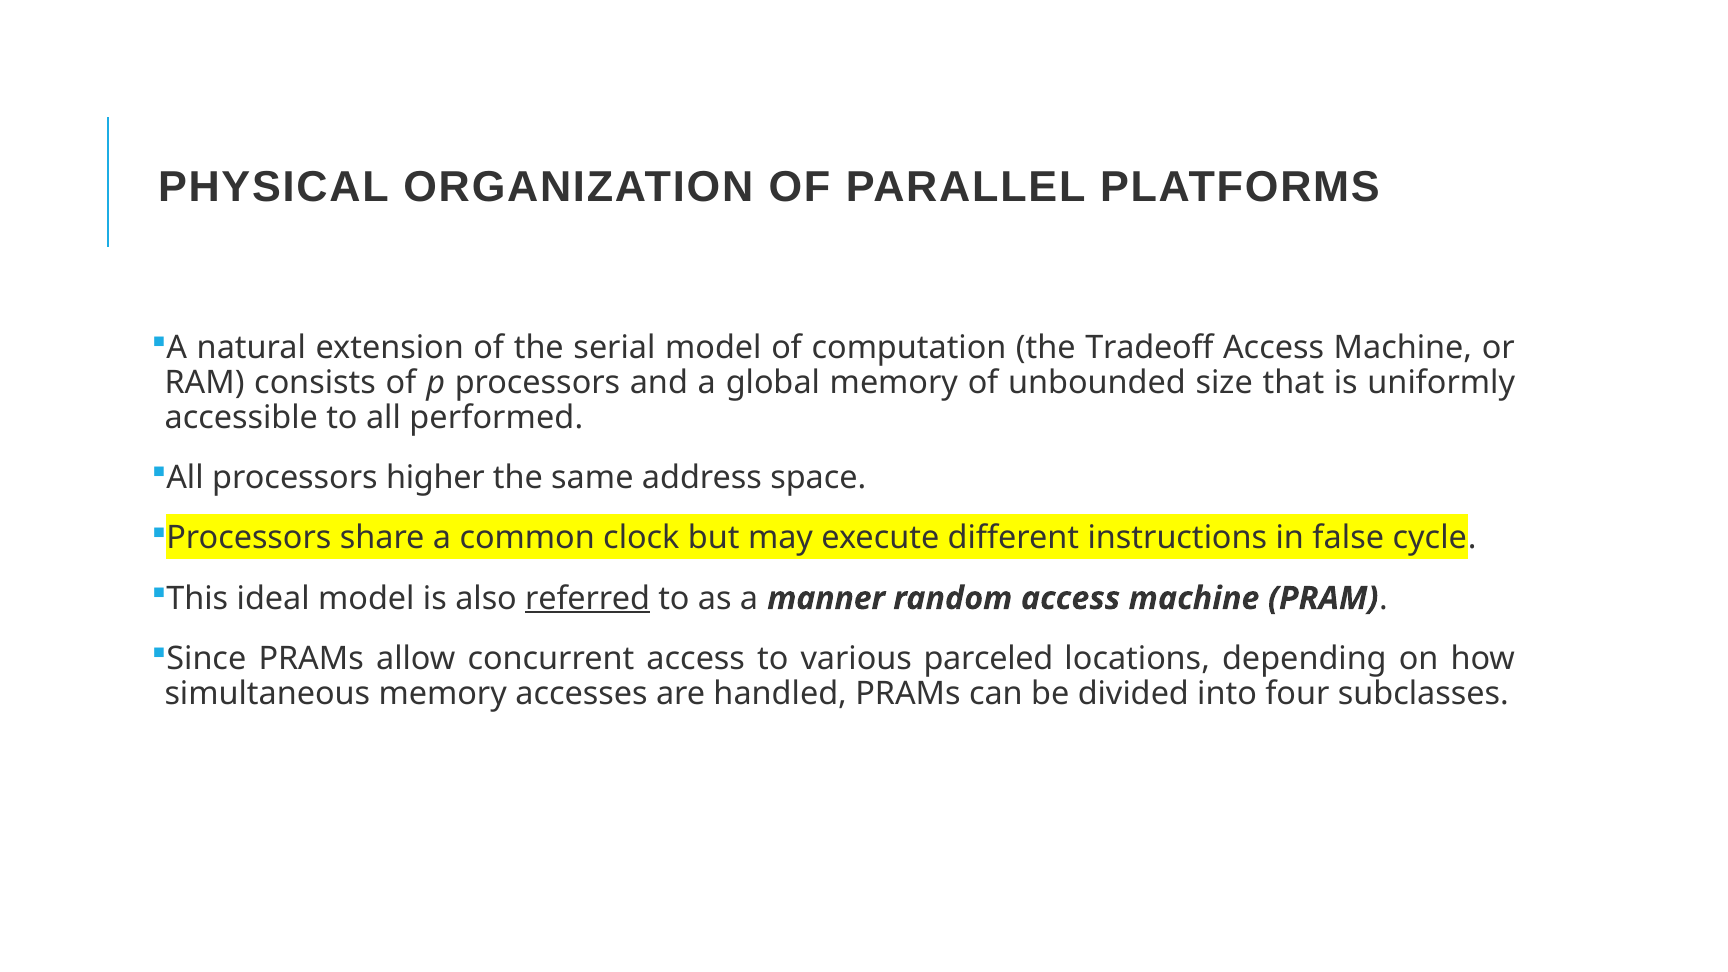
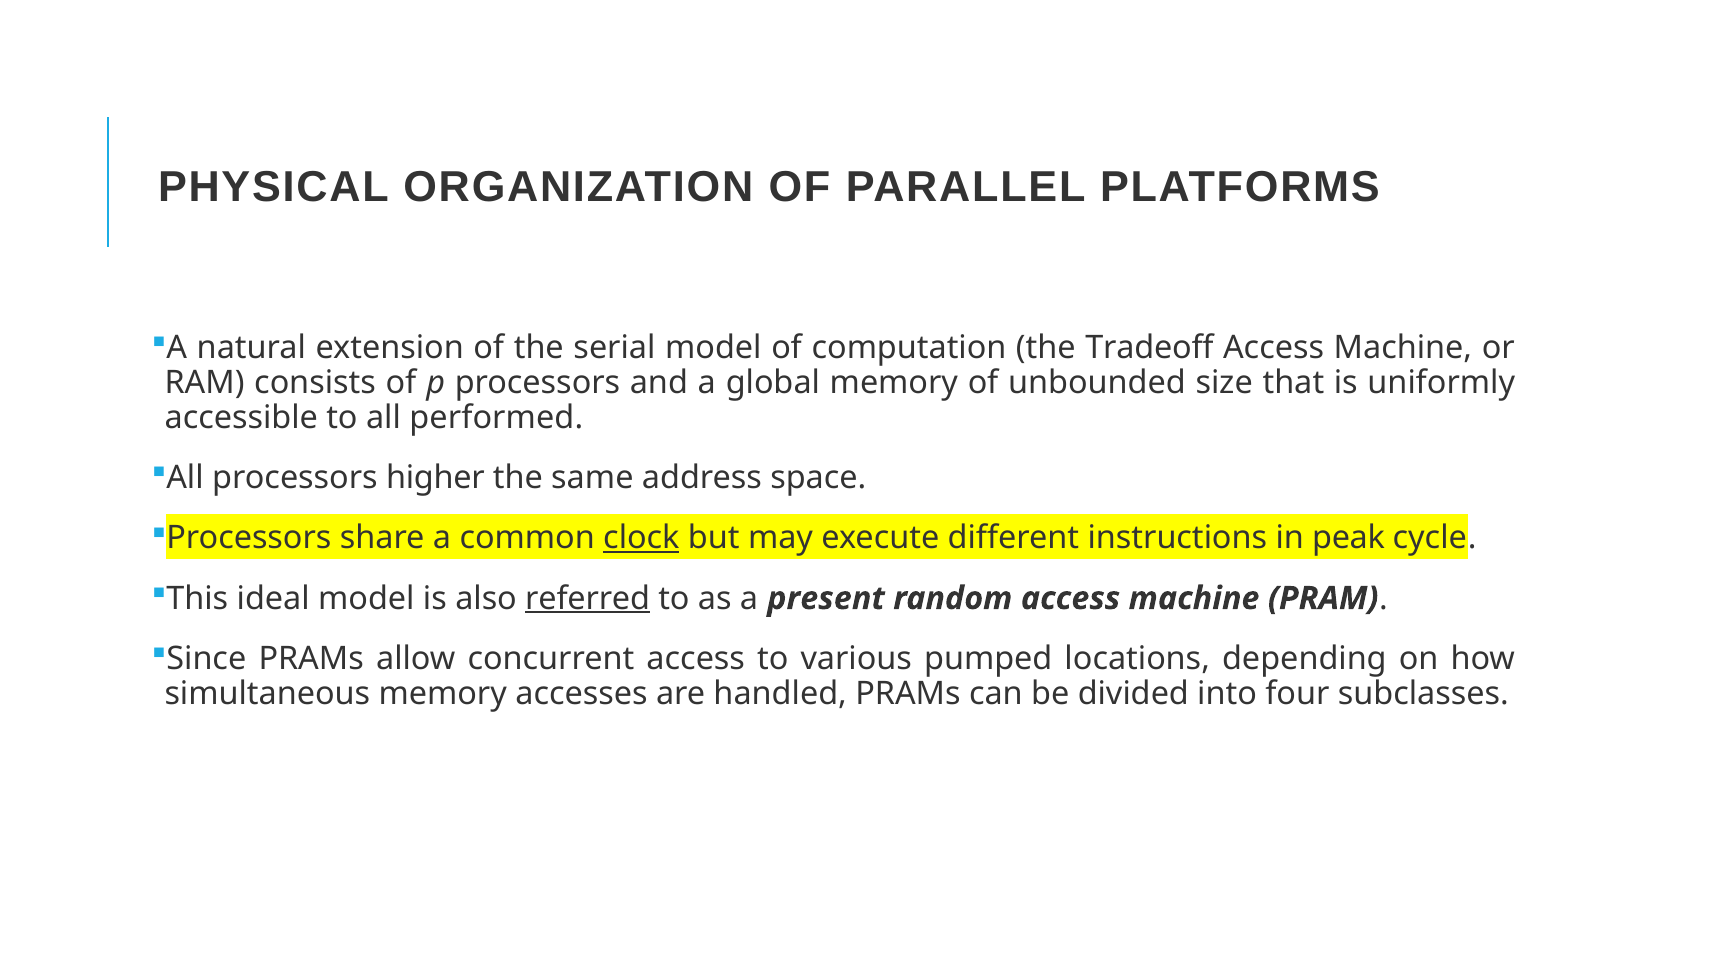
clock underline: none -> present
false: false -> peak
manner: manner -> present
parceled: parceled -> pumped
